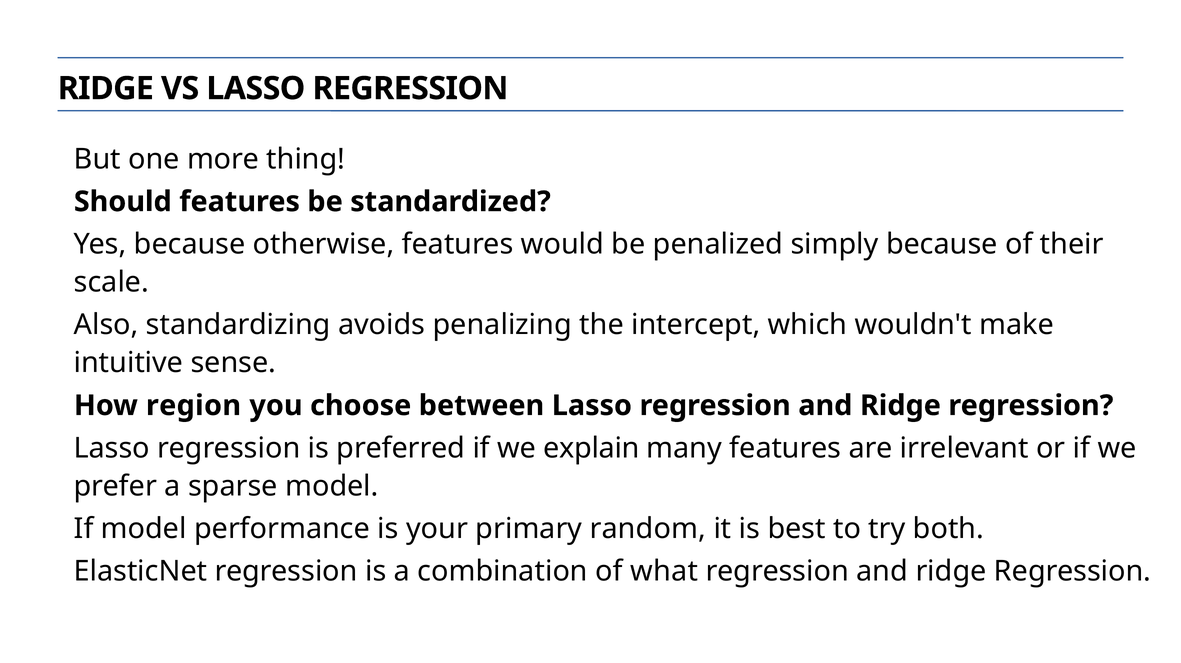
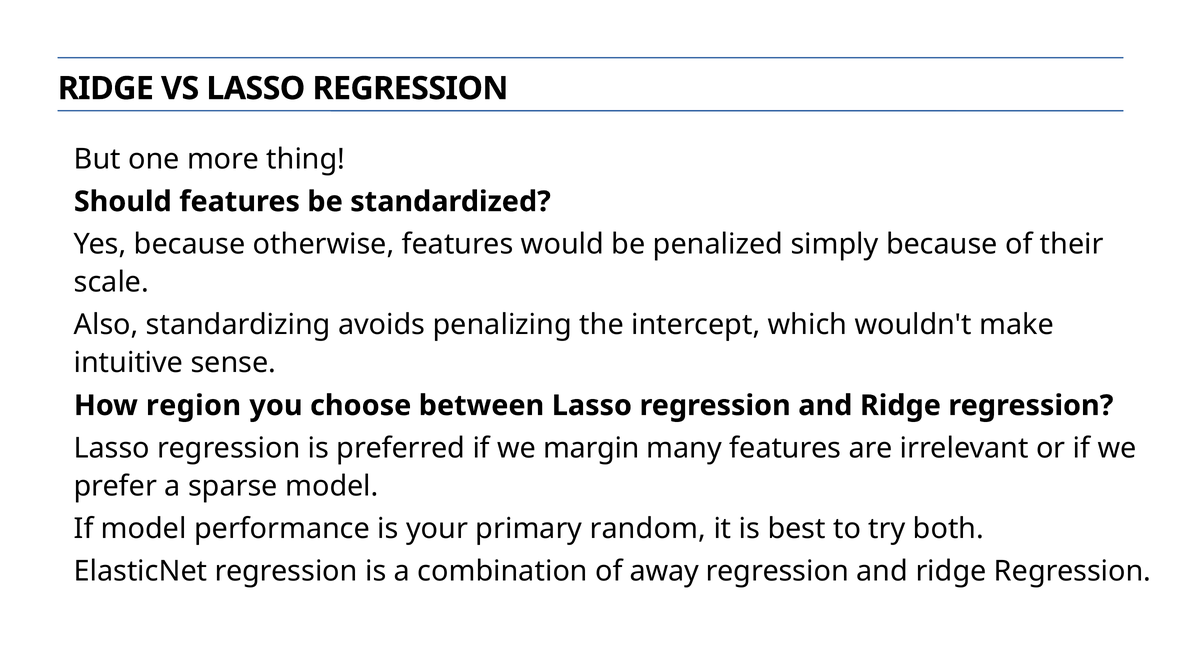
explain: explain -> margin
what: what -> away
